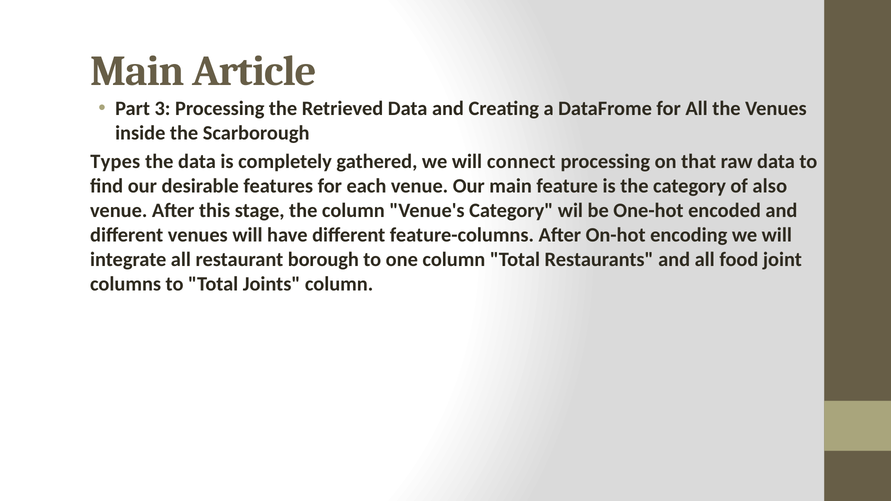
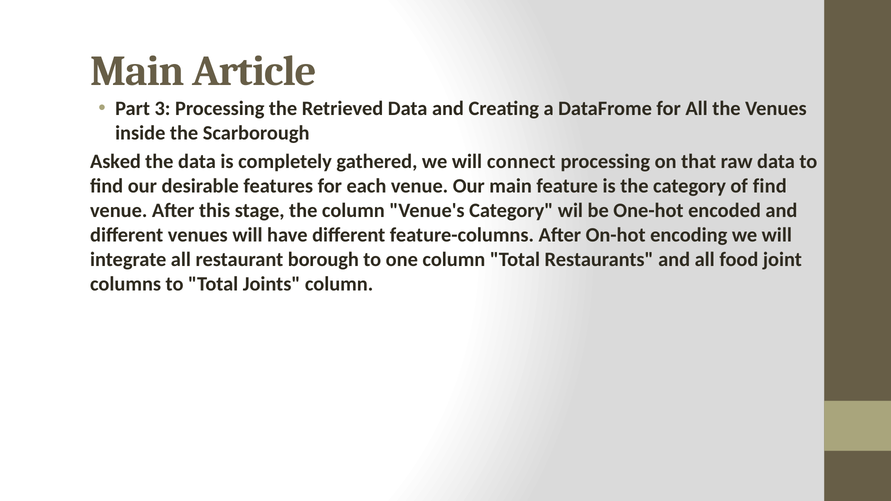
Types: Types -> Asked
of also: also -> find
